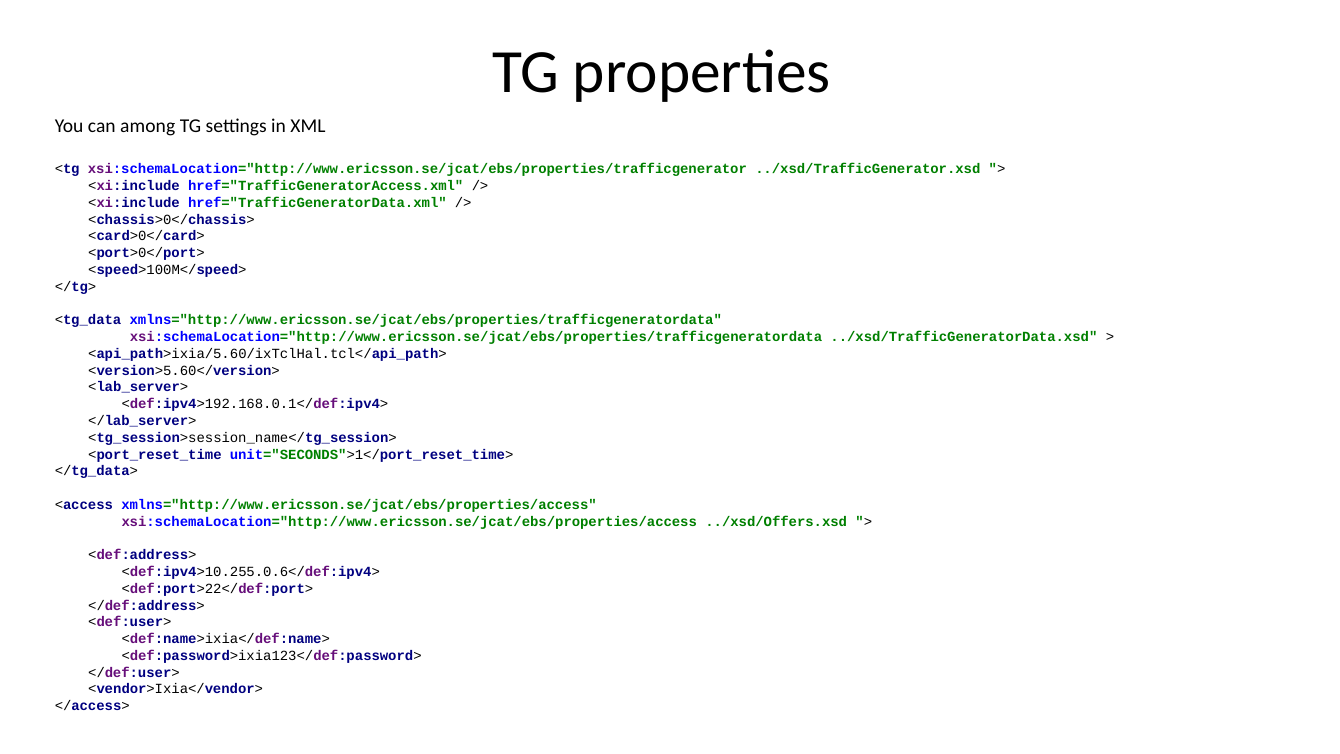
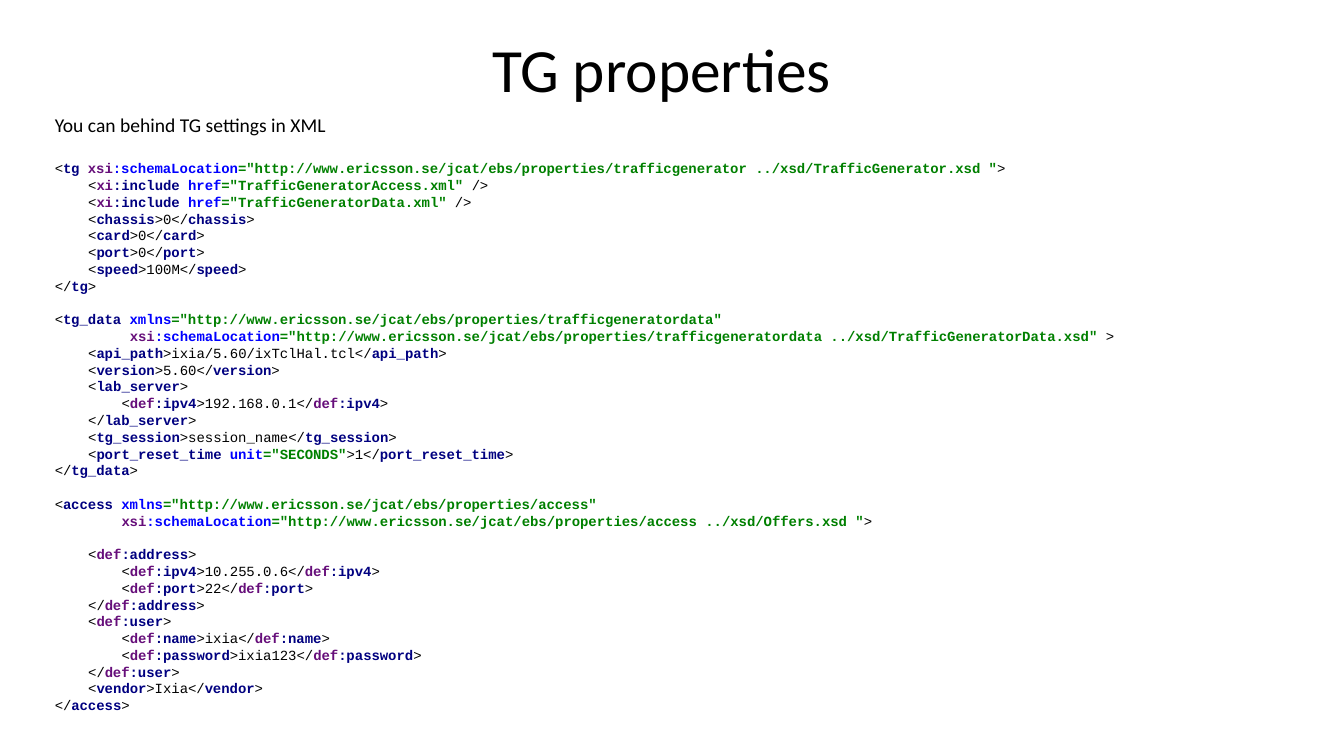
among: among -> behind
